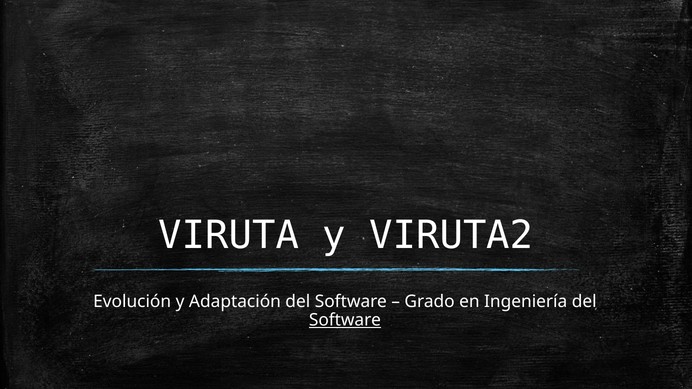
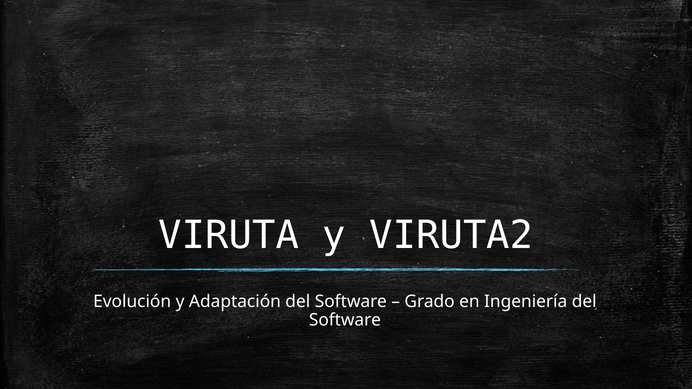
Software at (345, 320) underline: present -> none
